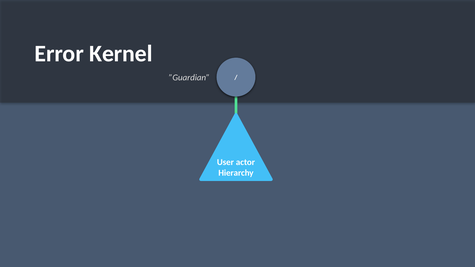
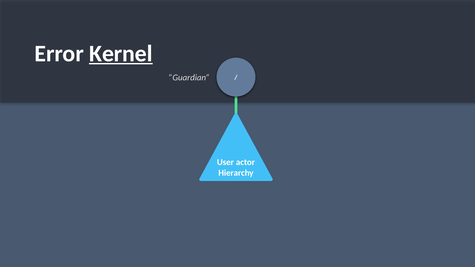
Kernel underline: none -> present
